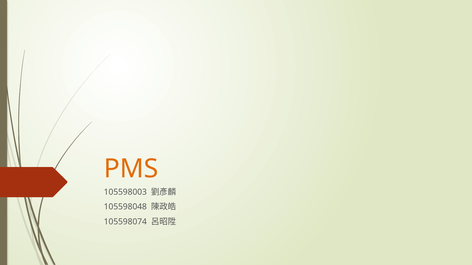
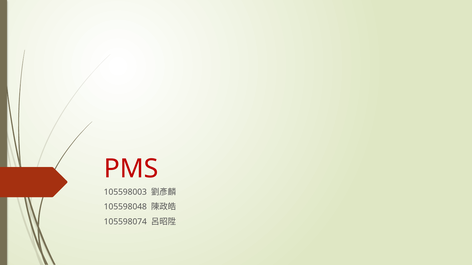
PMS colour: orange -> red
